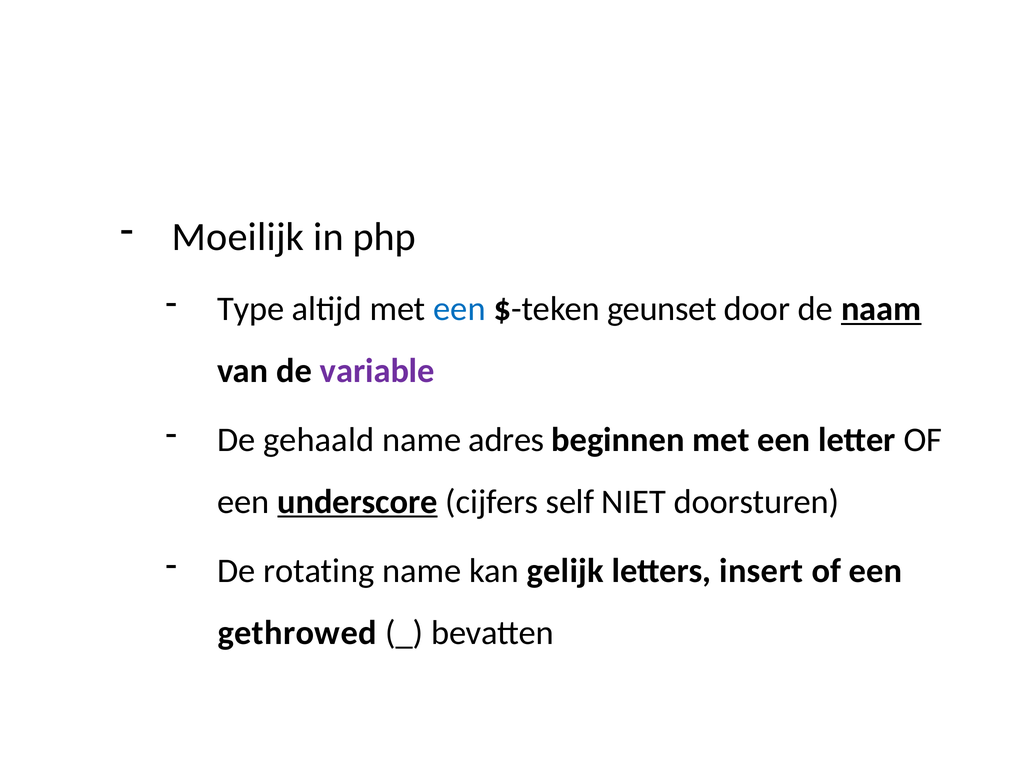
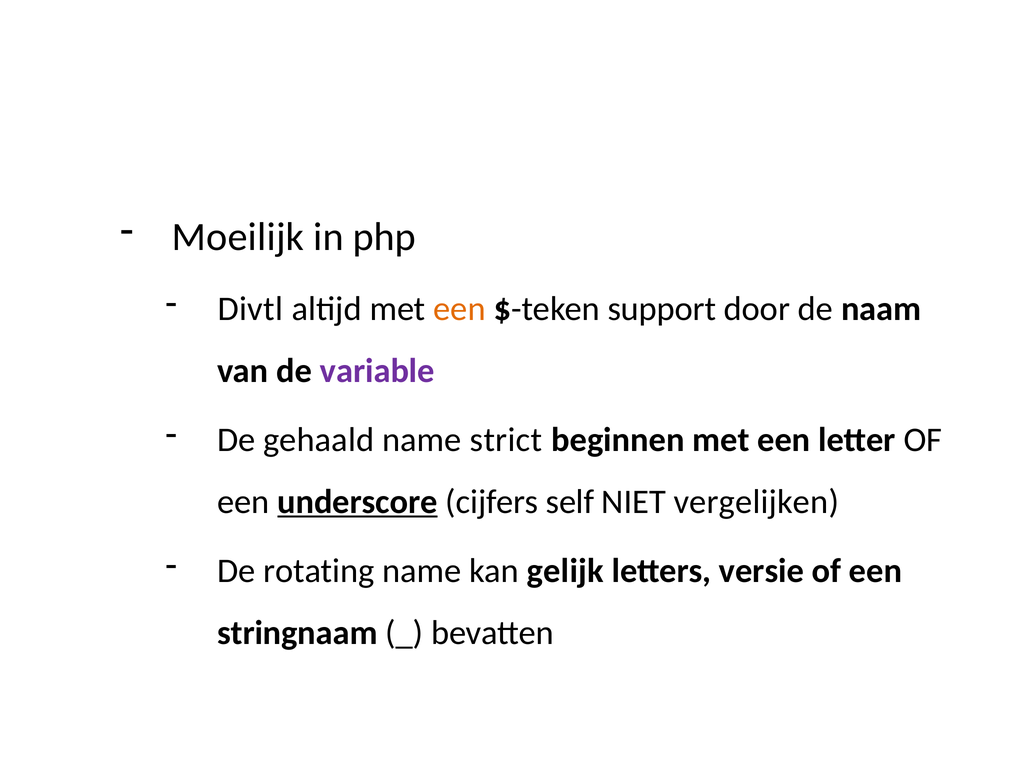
Type: Type -> Divtl
een at (459, 309) colour: blue -> orange
geunset: geunset -> support
naam underline: present -> none
adres: adres -> strict
doorsturen: doorsturen -> vergelijken
insert: insert -> versie
gethrowed: gethrowed -> stringnaam
